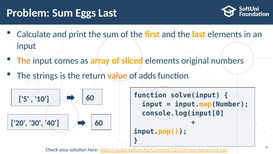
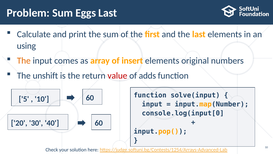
input at (26, 46): input -> using
sliced: sliced -> insert
strings: strings -> unshift
value colour: orange -> red
